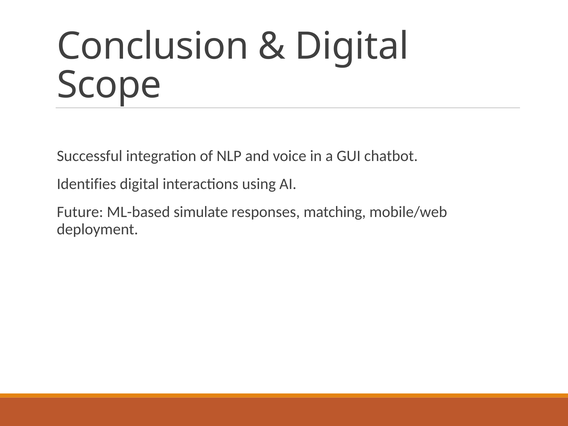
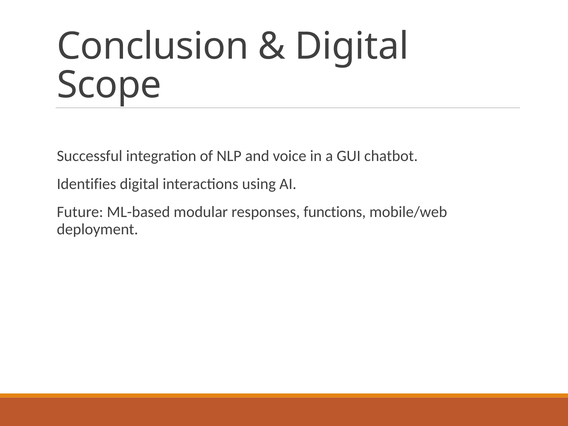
simulate: simulate -> modular
matching: matching -> functions
